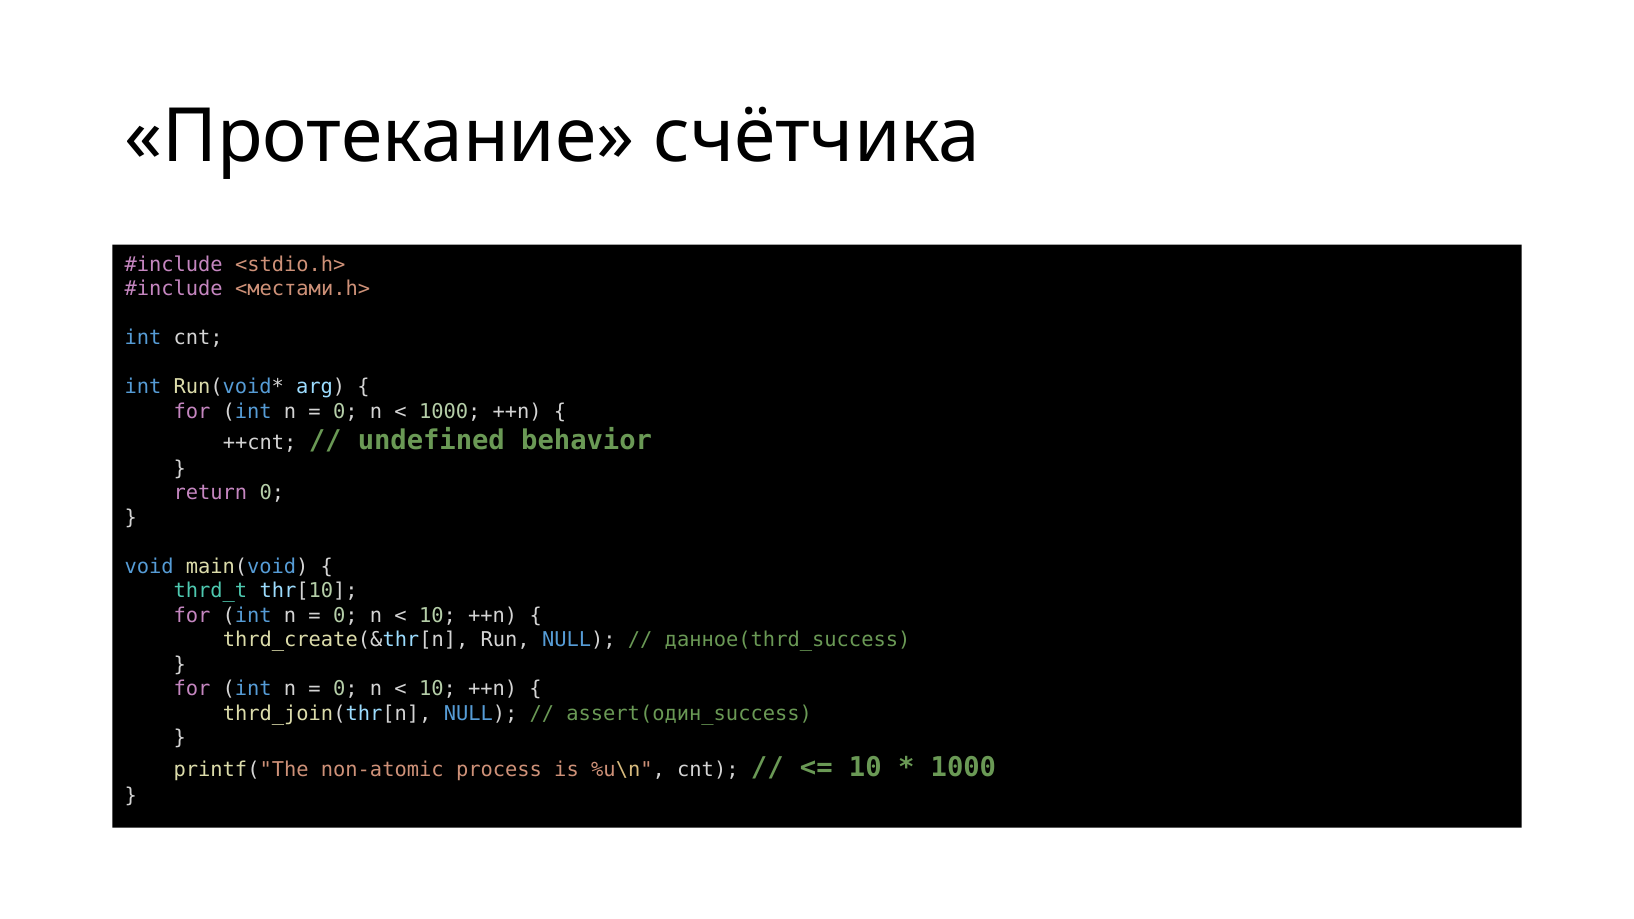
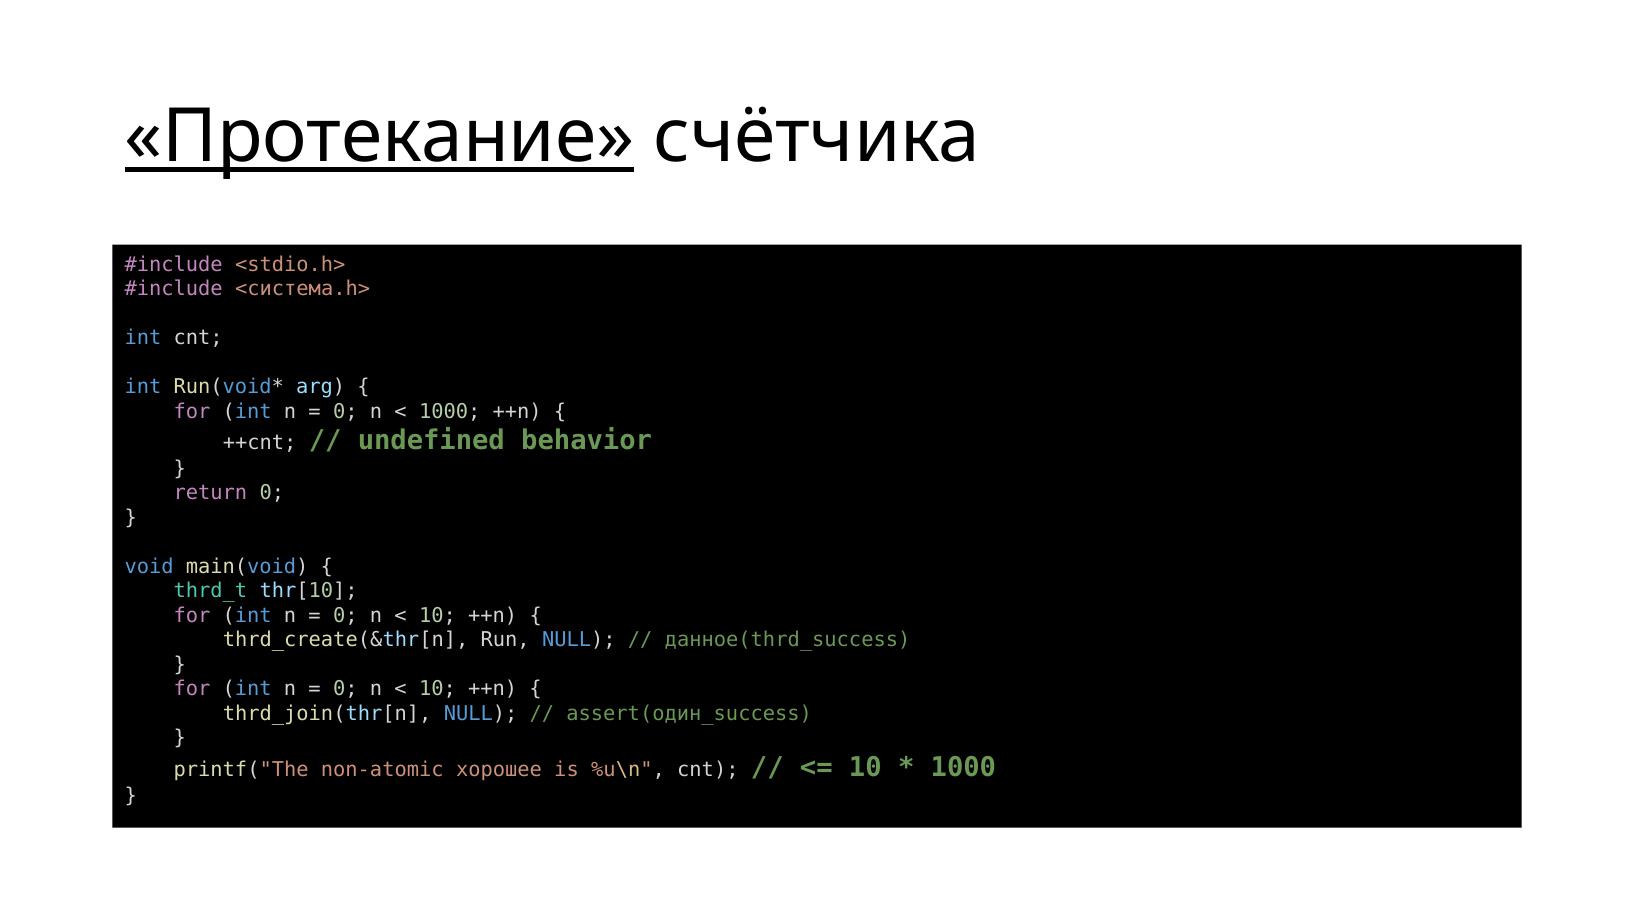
Протекание underline: none -> present
<местами.h>: <местами.h> -> <система.h>
process: process -> хорошее
